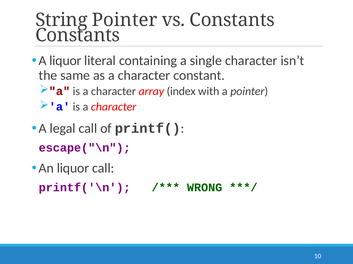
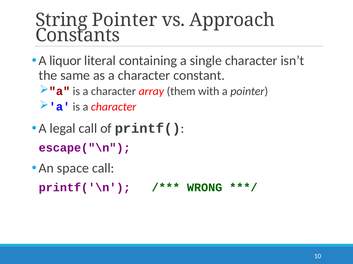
vs Constants: Constants -> Approach
index: index -> them
An liquor: liquor -> space
